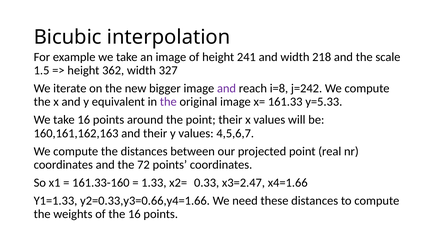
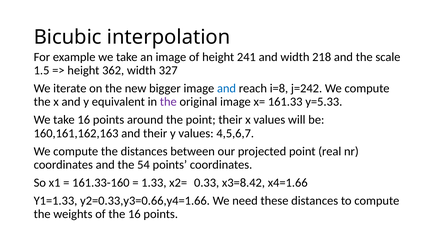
and at (227, 89) colour: purple -> blue
72: 72 -> 54
x3=2.47: x3=2.47 -> x3=8.42
